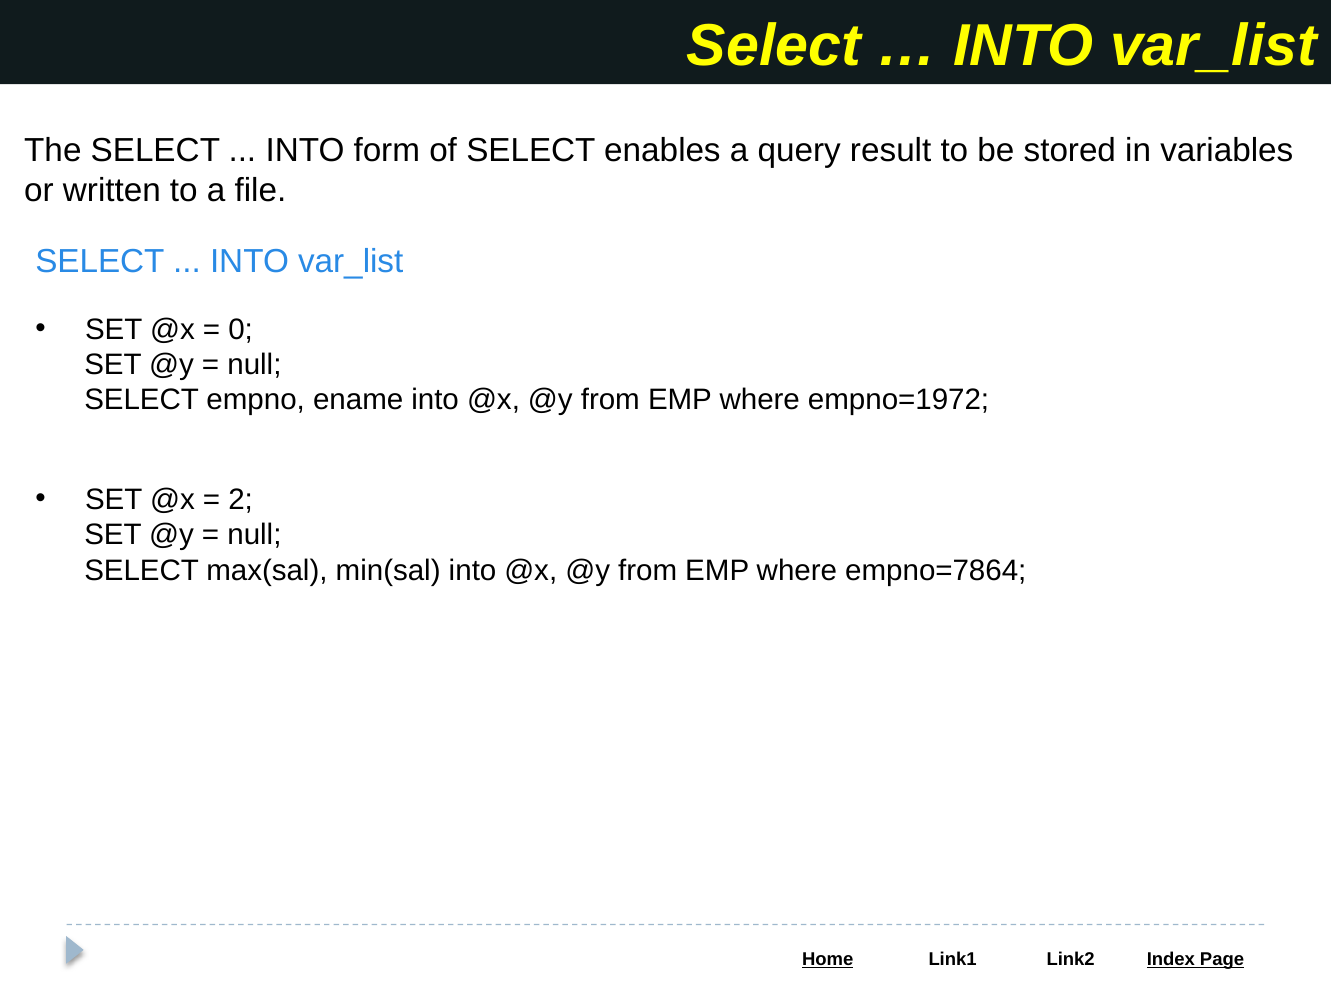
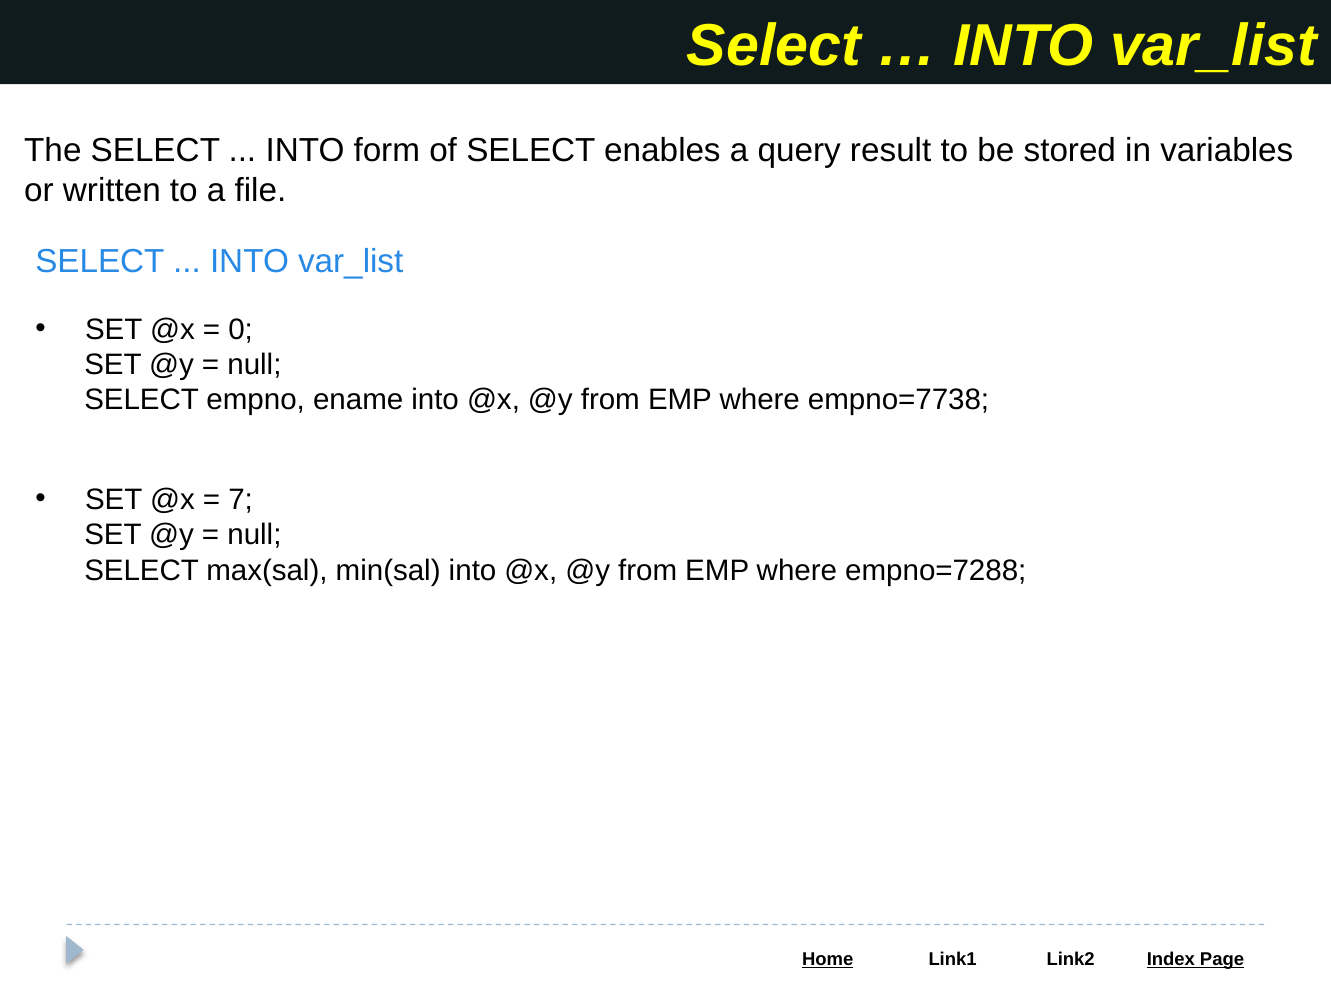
empno=1972: empno=1972 -> empno=7738
2: 2 -> 7
empno=7864: empno=7864 -> empno=7288
